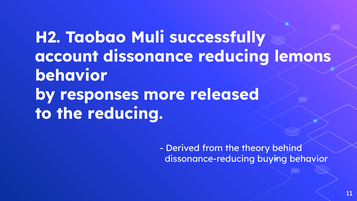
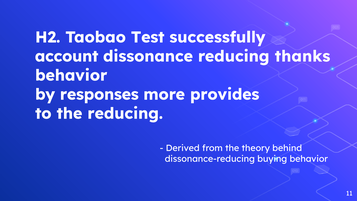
Muli: Muli -> Test
lemons: lemons -> thanks
released: released -> provides
